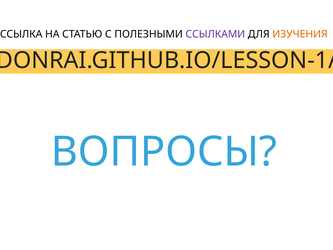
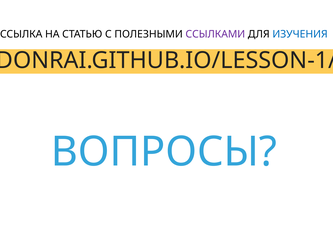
ИЗУЧЕНИЯ colour: orange -> blue
